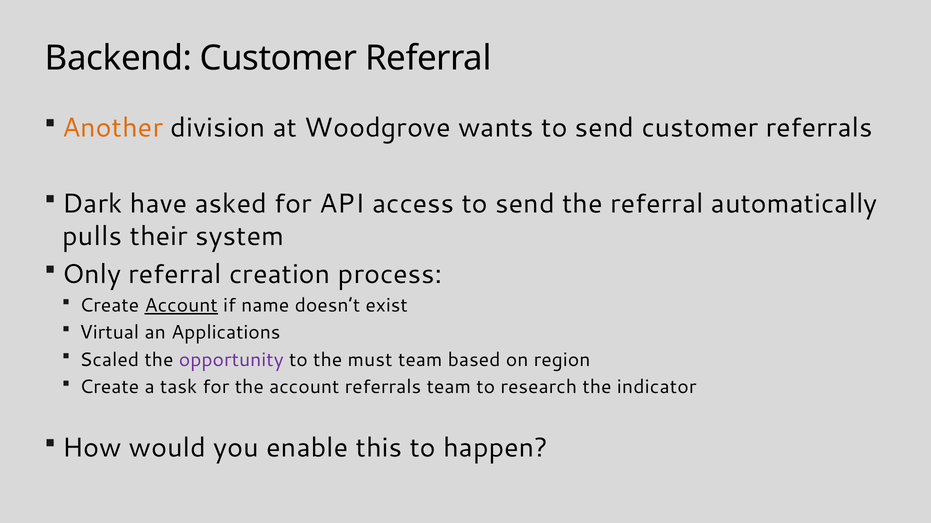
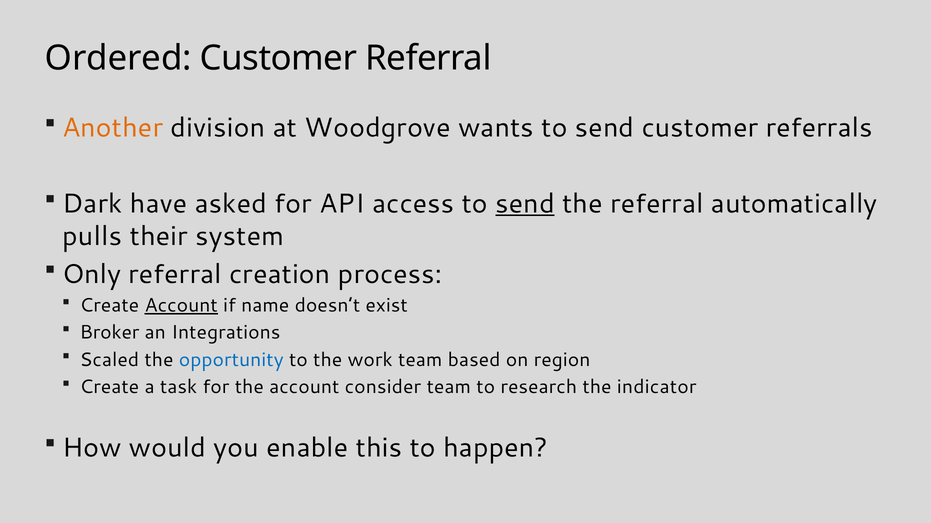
Backend: Backend -> Ordered
send at (525, 204) underline: none -> present
Virtual: Virtual -> Broker
Applications: Applications -> Integrations
opportunity colour: purple -> blue
must: must -> work
account referrals: referrals -> consider
